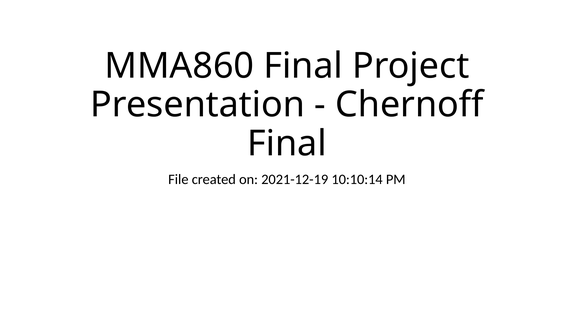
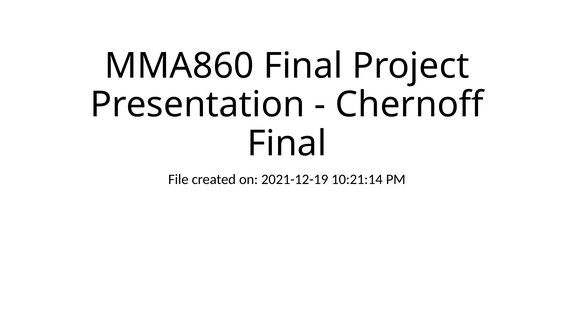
10:10:14: 10:10:14 -> 10:21:14
